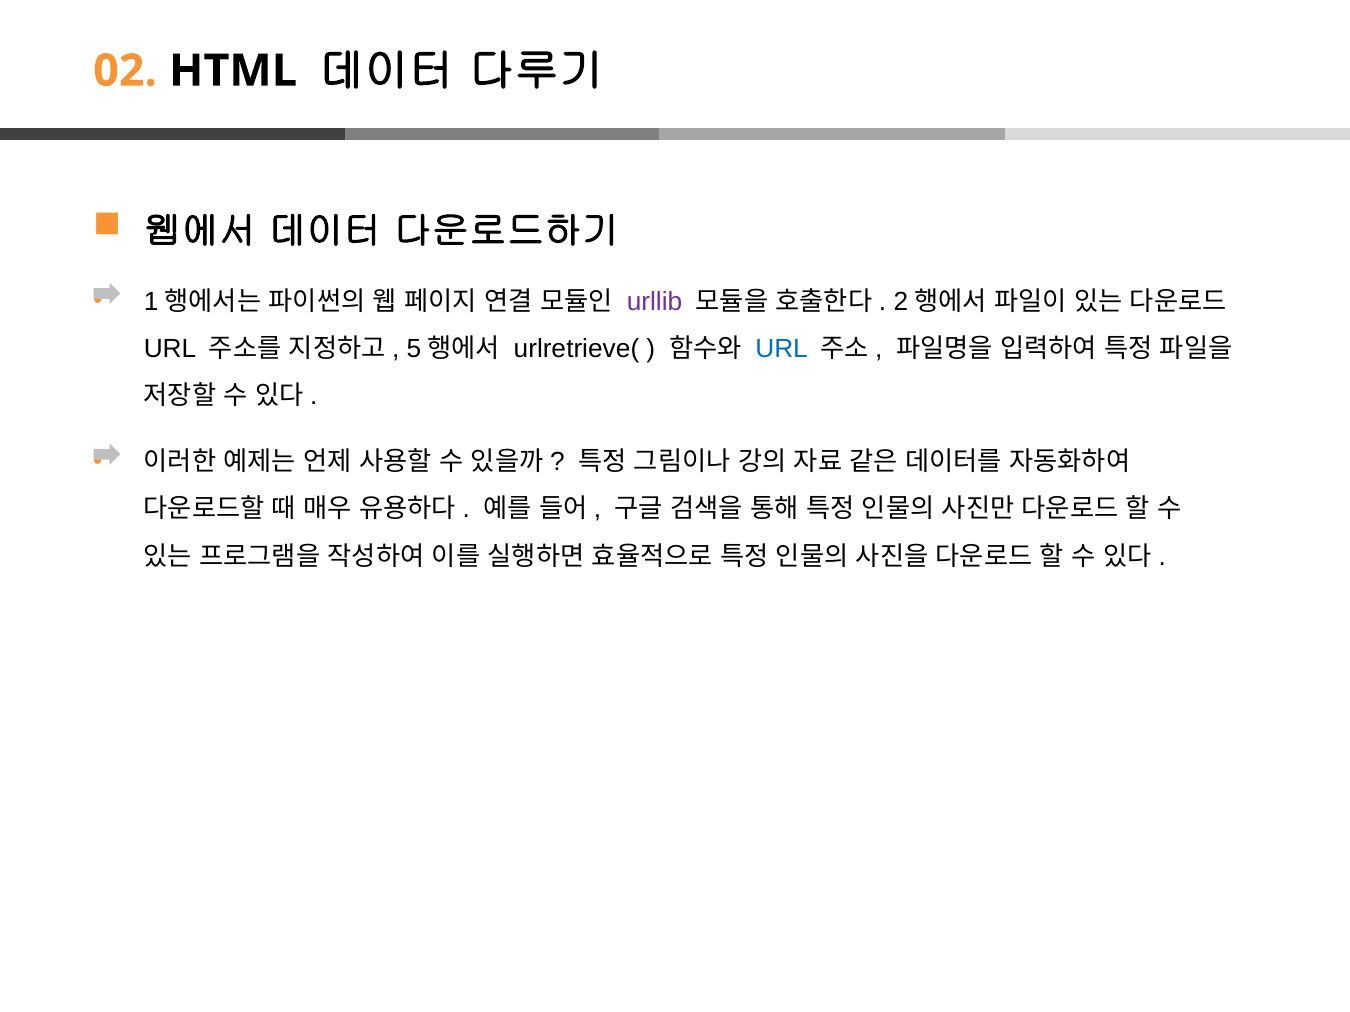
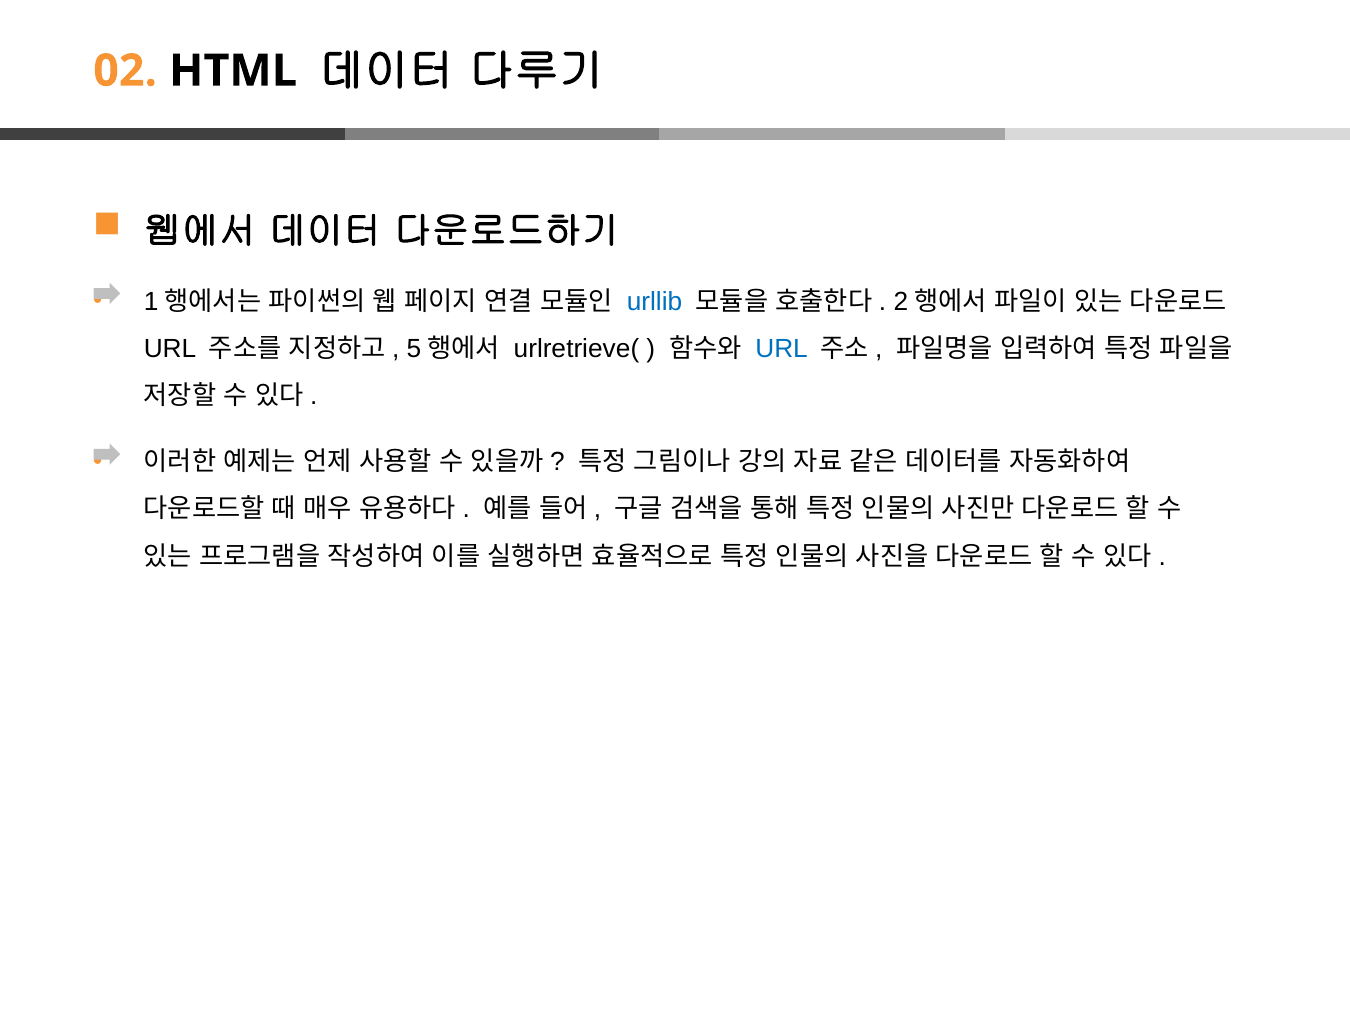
urllib colour: purple -> blue
